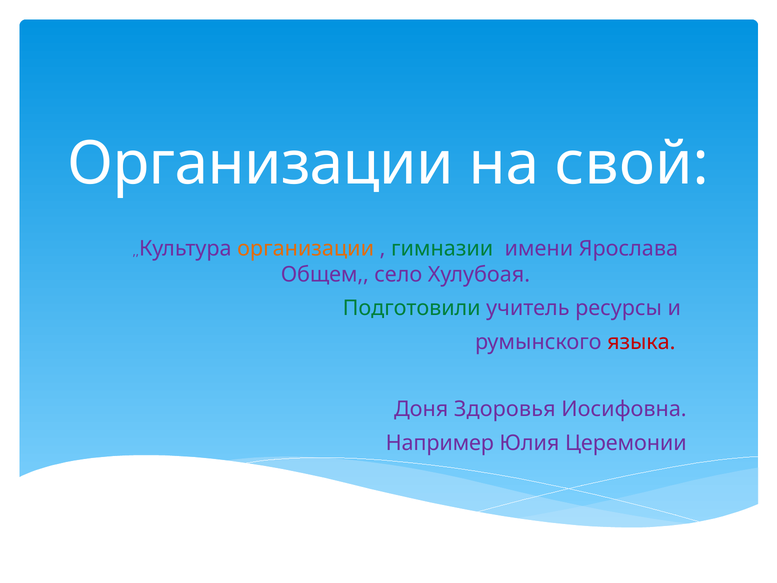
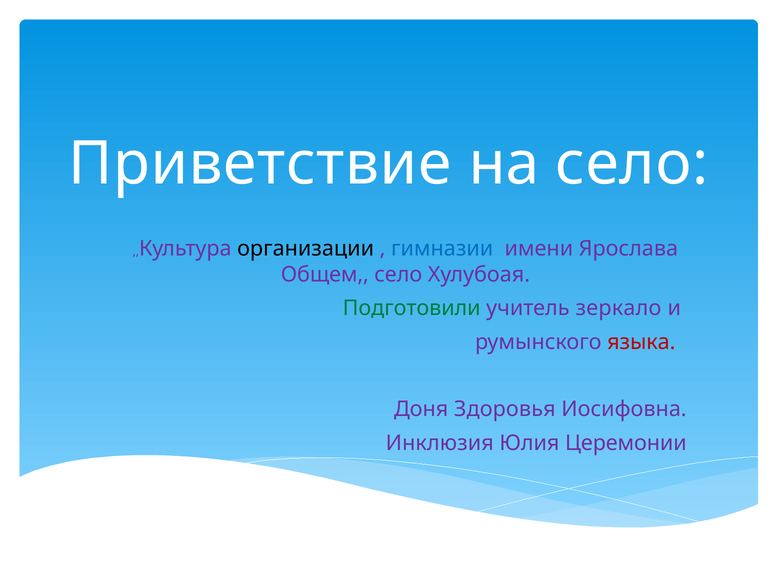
Организации at (260, 164): Организации -> Приветствие
на свой: свой -> село
организации at (306, 249) colour: orange -> black
гимназии colour: green -> blue
ресурсы: ресурсы -> зеркало
Например: Например -> Инклюзия
